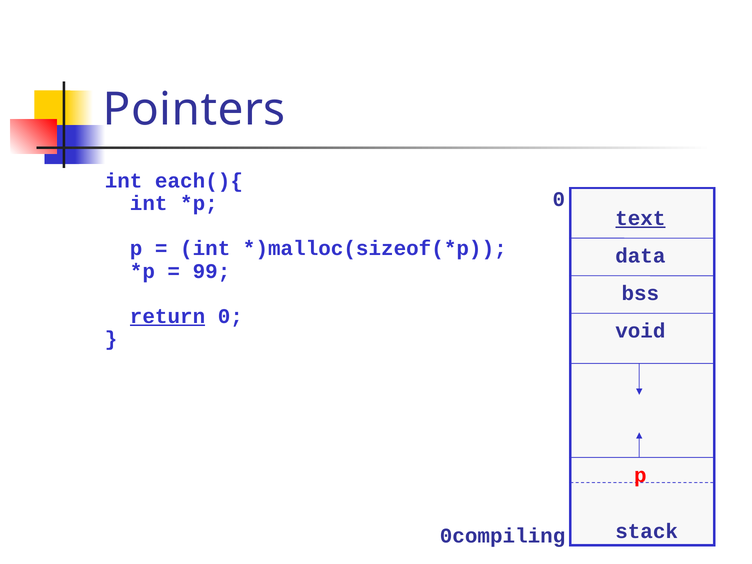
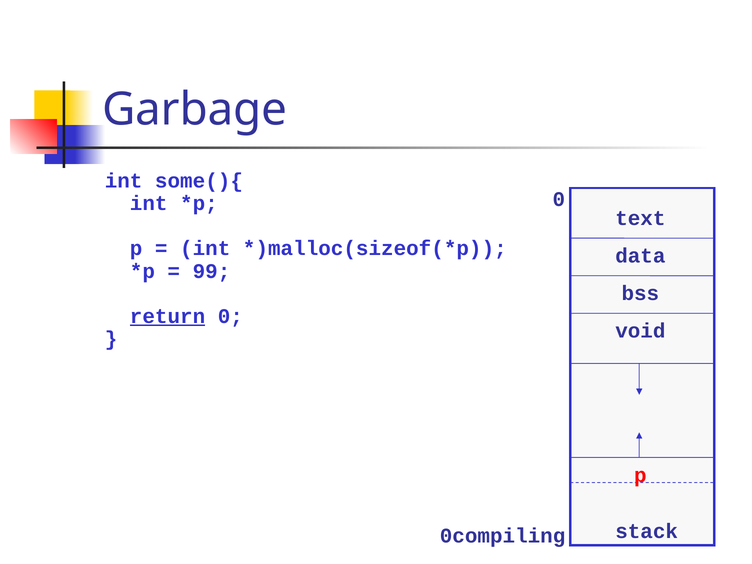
Pointers: Pointers -> Garbage
each(){: each(){ -> some(){
text underline: present -> none
